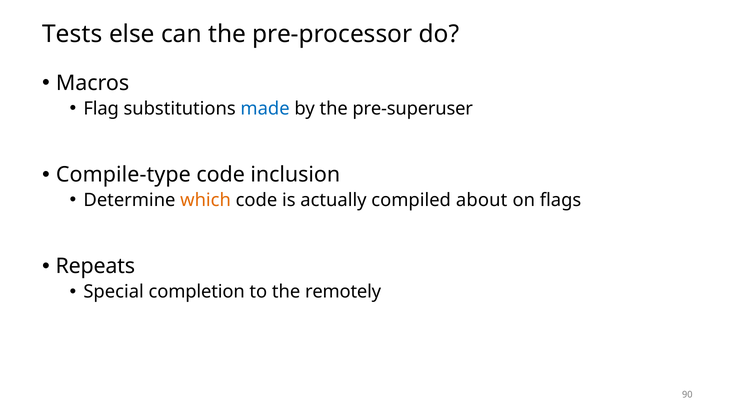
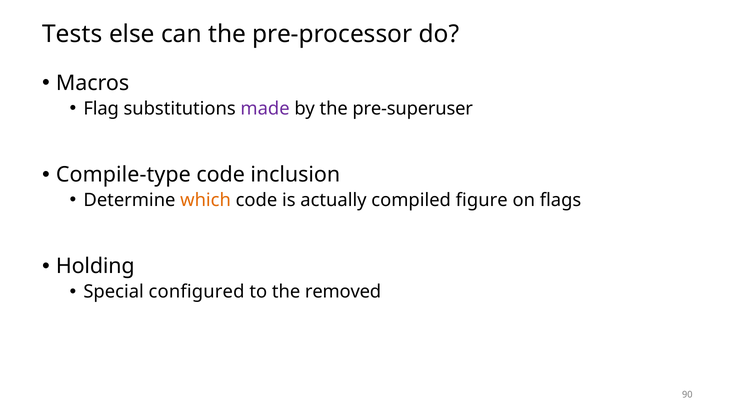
made colour: blue -> purple
about: about -> figure
Repeats: Repeats -> Holding
completion: completion -> configured
remotely: remotely -> removed
